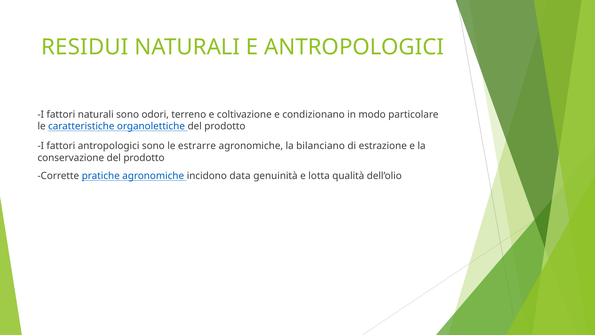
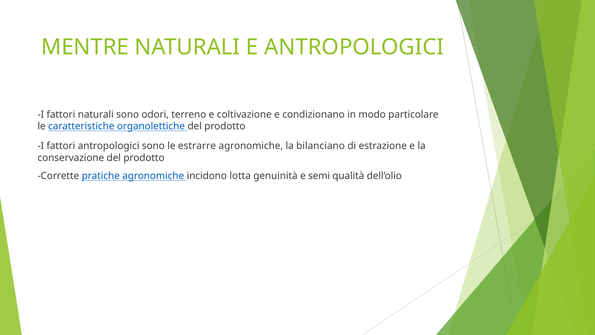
RESIDUI: RESIDUI -> MENTRE
data: data -> lotta
lotta: lotta -> semi
